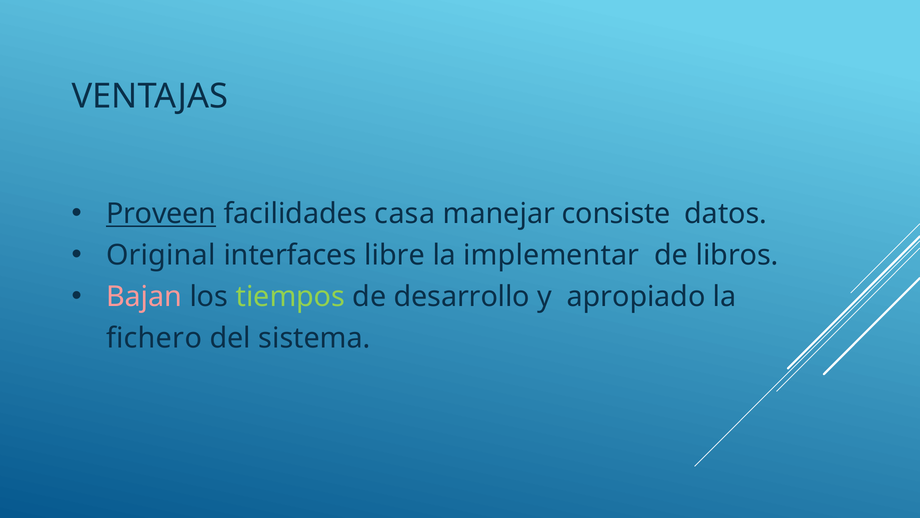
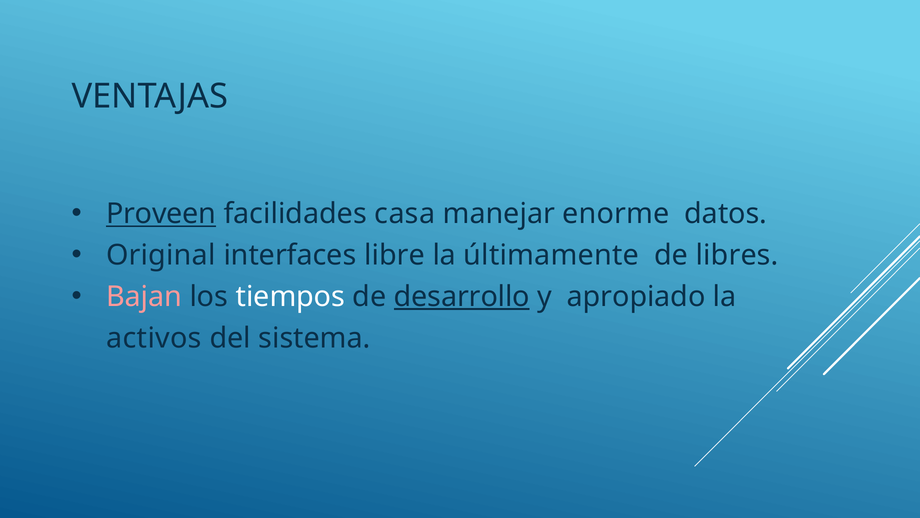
consiste: consiste -> enorme
implementar: implementar -> últimamente
libros: libros -> libres
tiempos colour: light green -> white
desarrollo underline: none -> present
fichero: fichero -> activos
